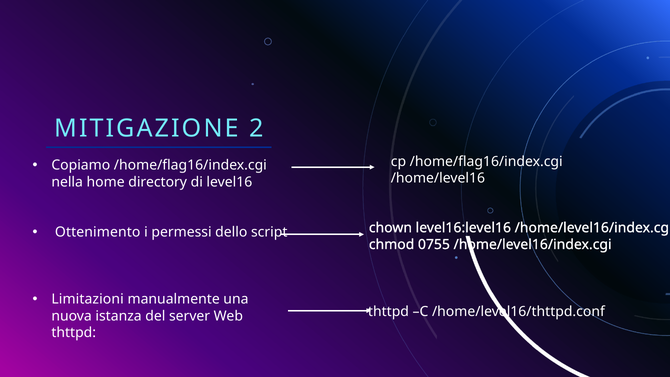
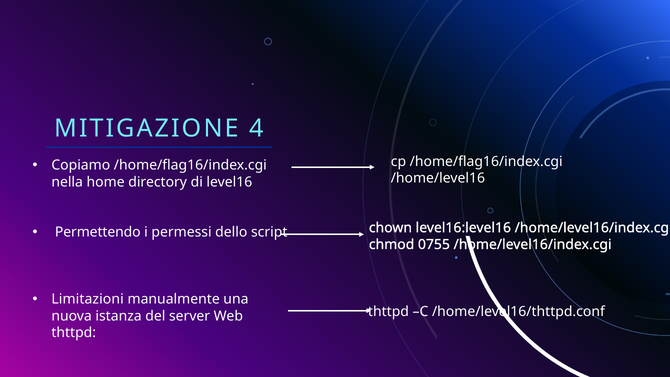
2: 2 -> 4
Ottenimento: Ottenimento -> Permettendo
